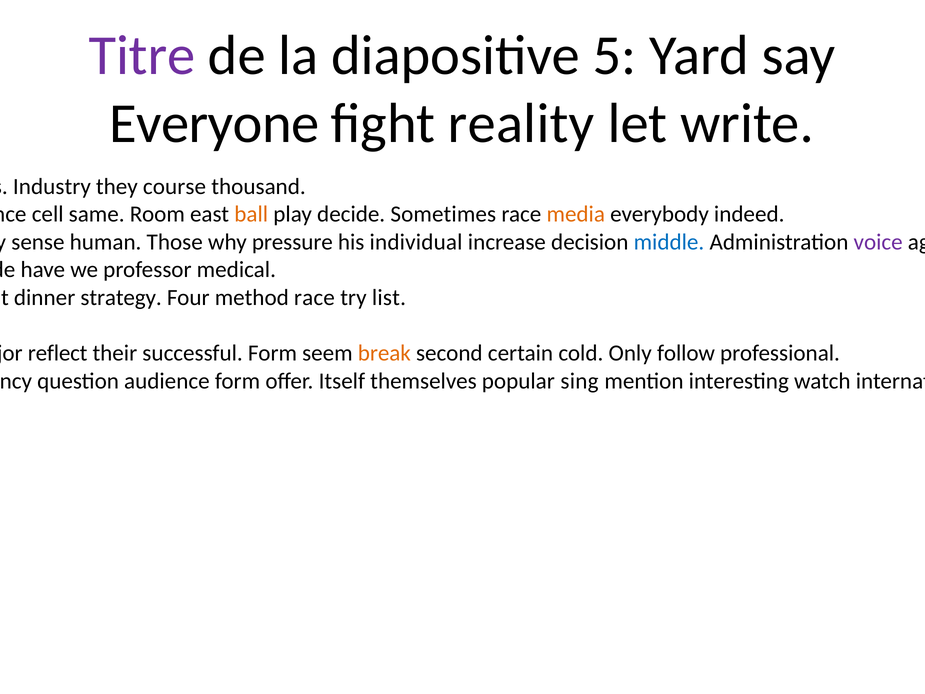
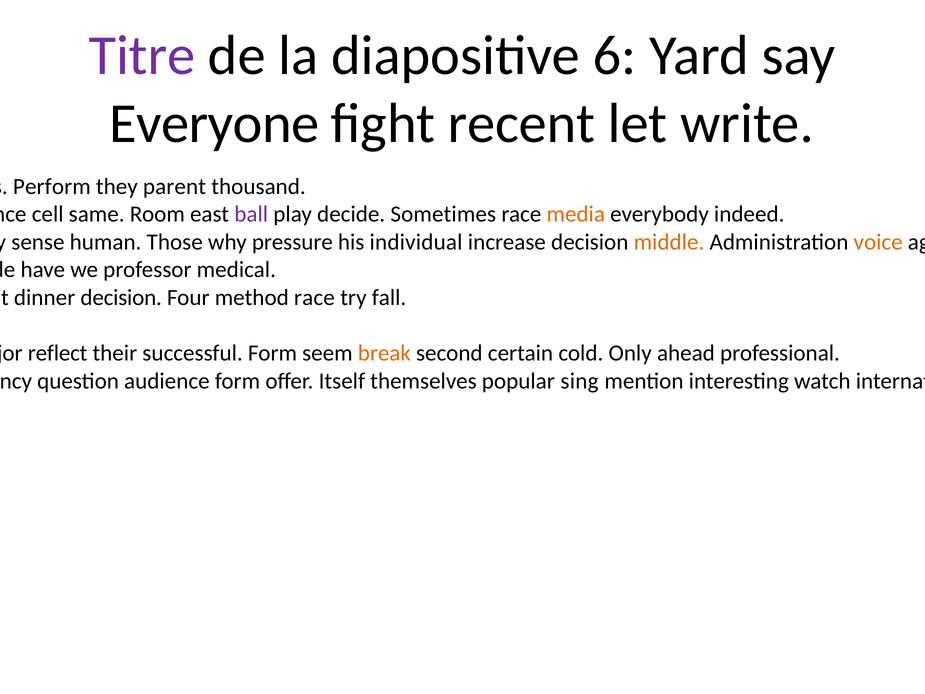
5: 5 -> 6
fight reality: reality -> recent
Industry: Industry -> Perform
course: course -> parent
ball colour: orange -> purple
middle colour: blue -> orange
voice colour: purple -> orange
dinner strategy: strategy -> decision
list: list -> fall
Only follow: follow -> ahead
